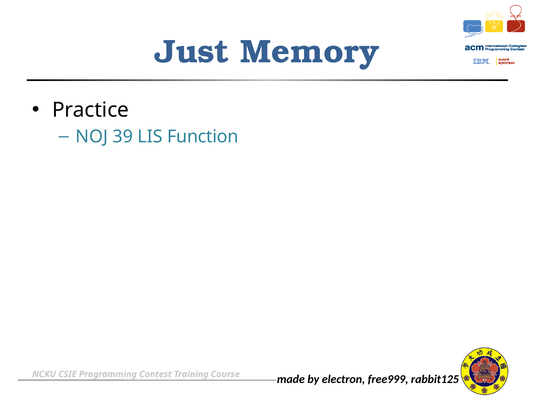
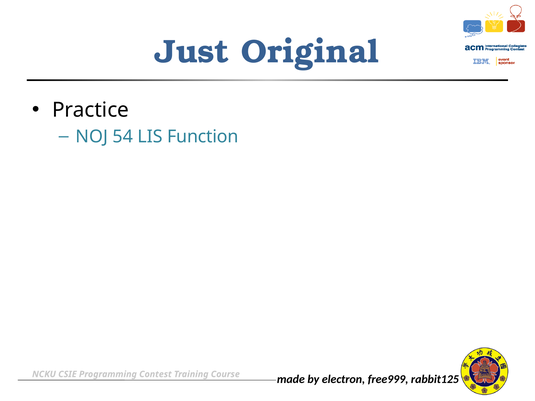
Memory: Memory -> Original
39: 39 -> 54
